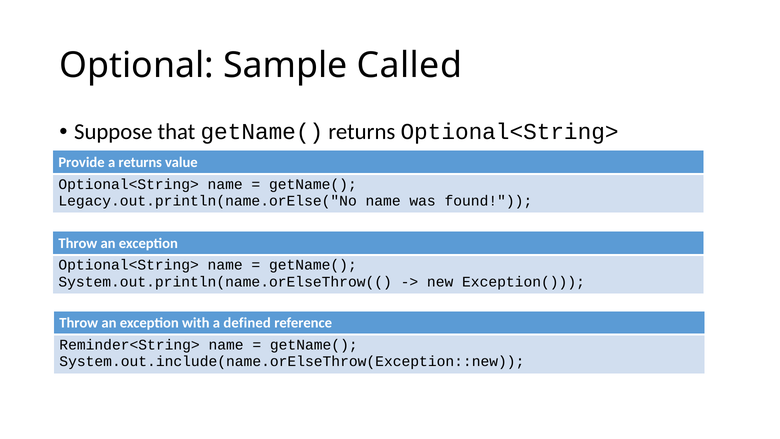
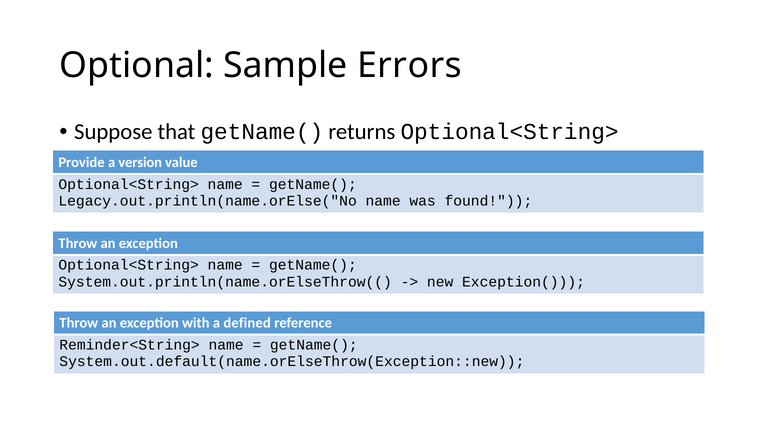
Called: Called -> Errors
a returns: returns -> version
System.out.include(name.orElseThrow(Exception::new: System.out.include(name.orElseThrow(Exception::new -> System.out.default(name.orElseThrow(Exception::new
